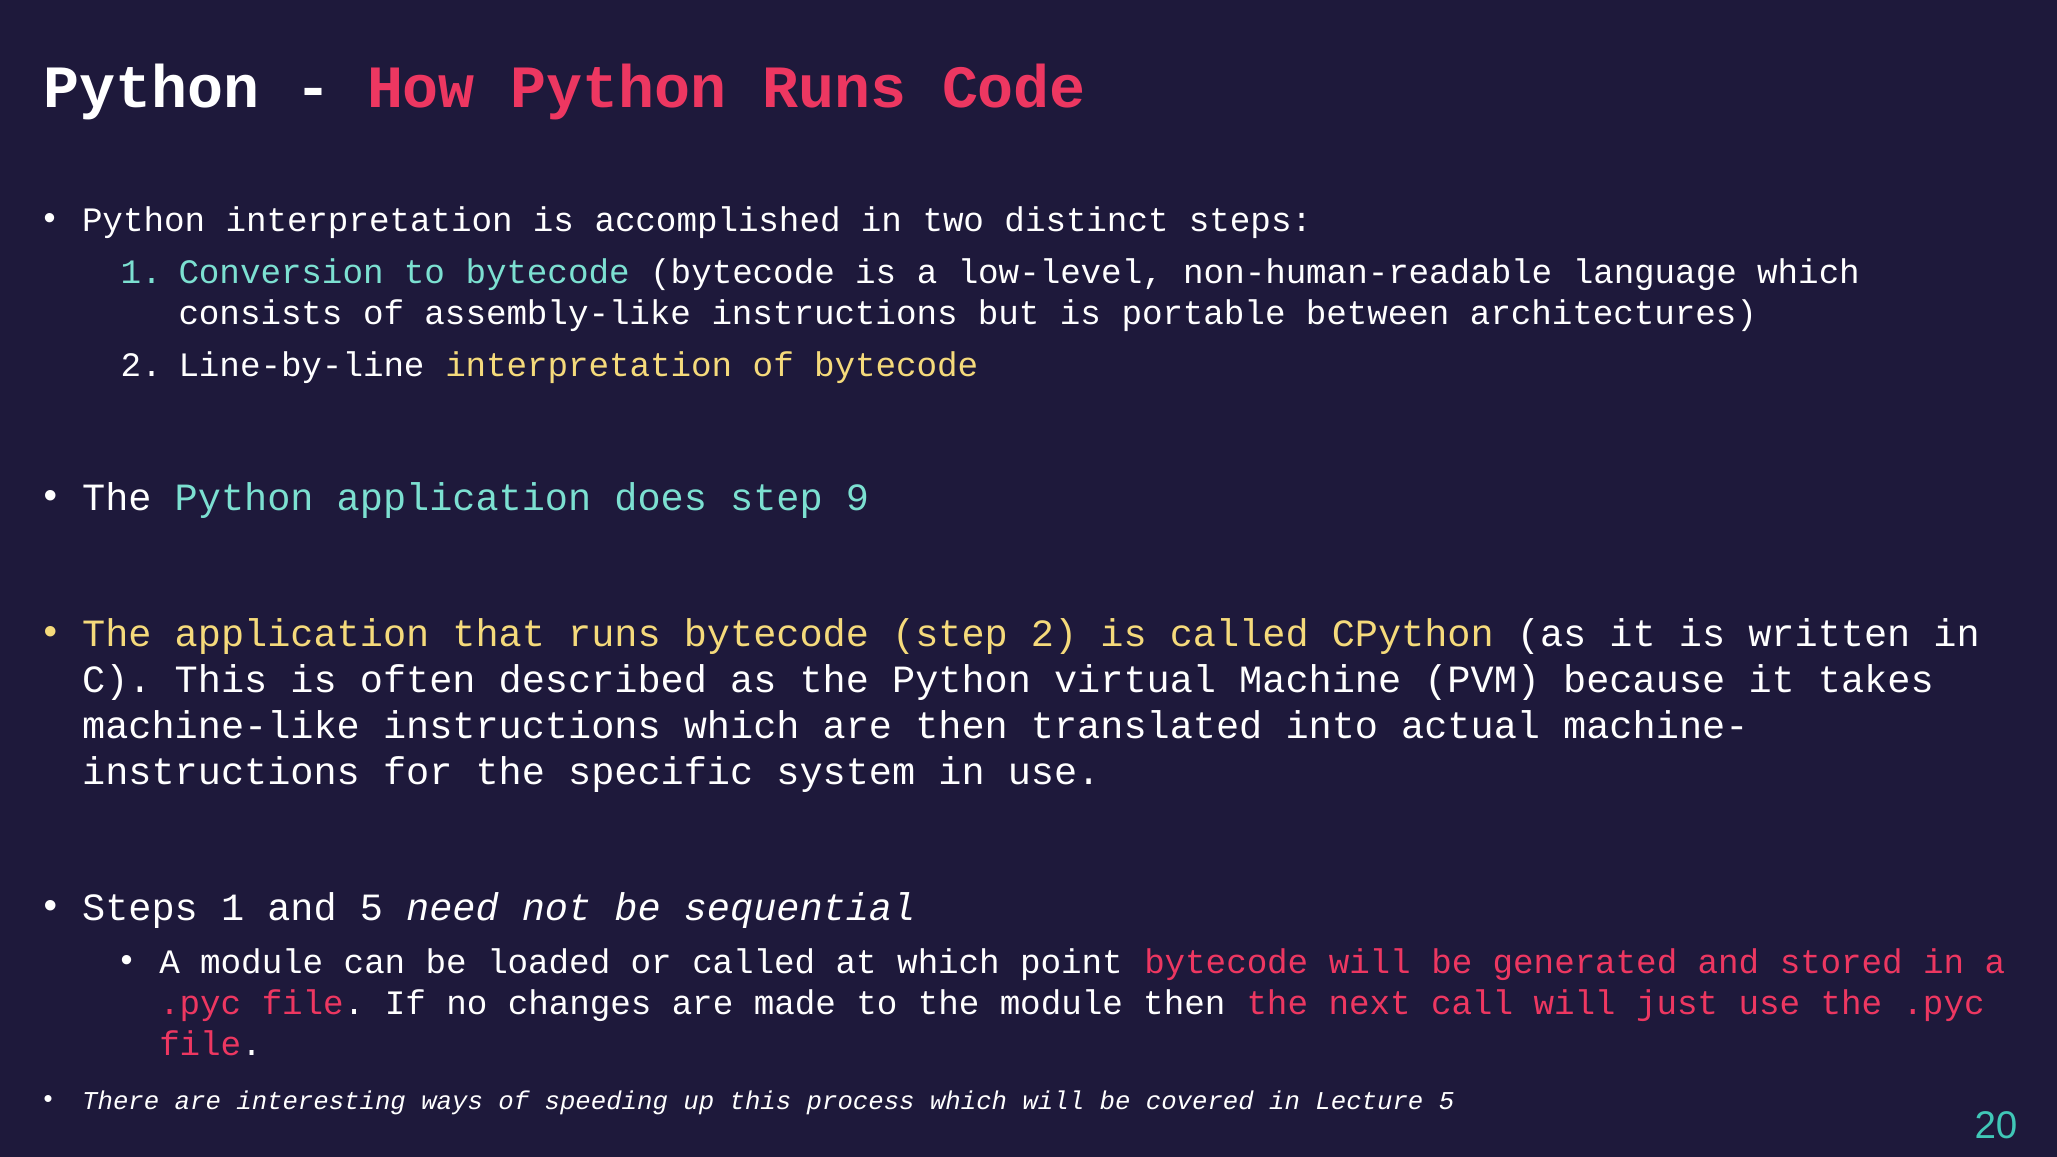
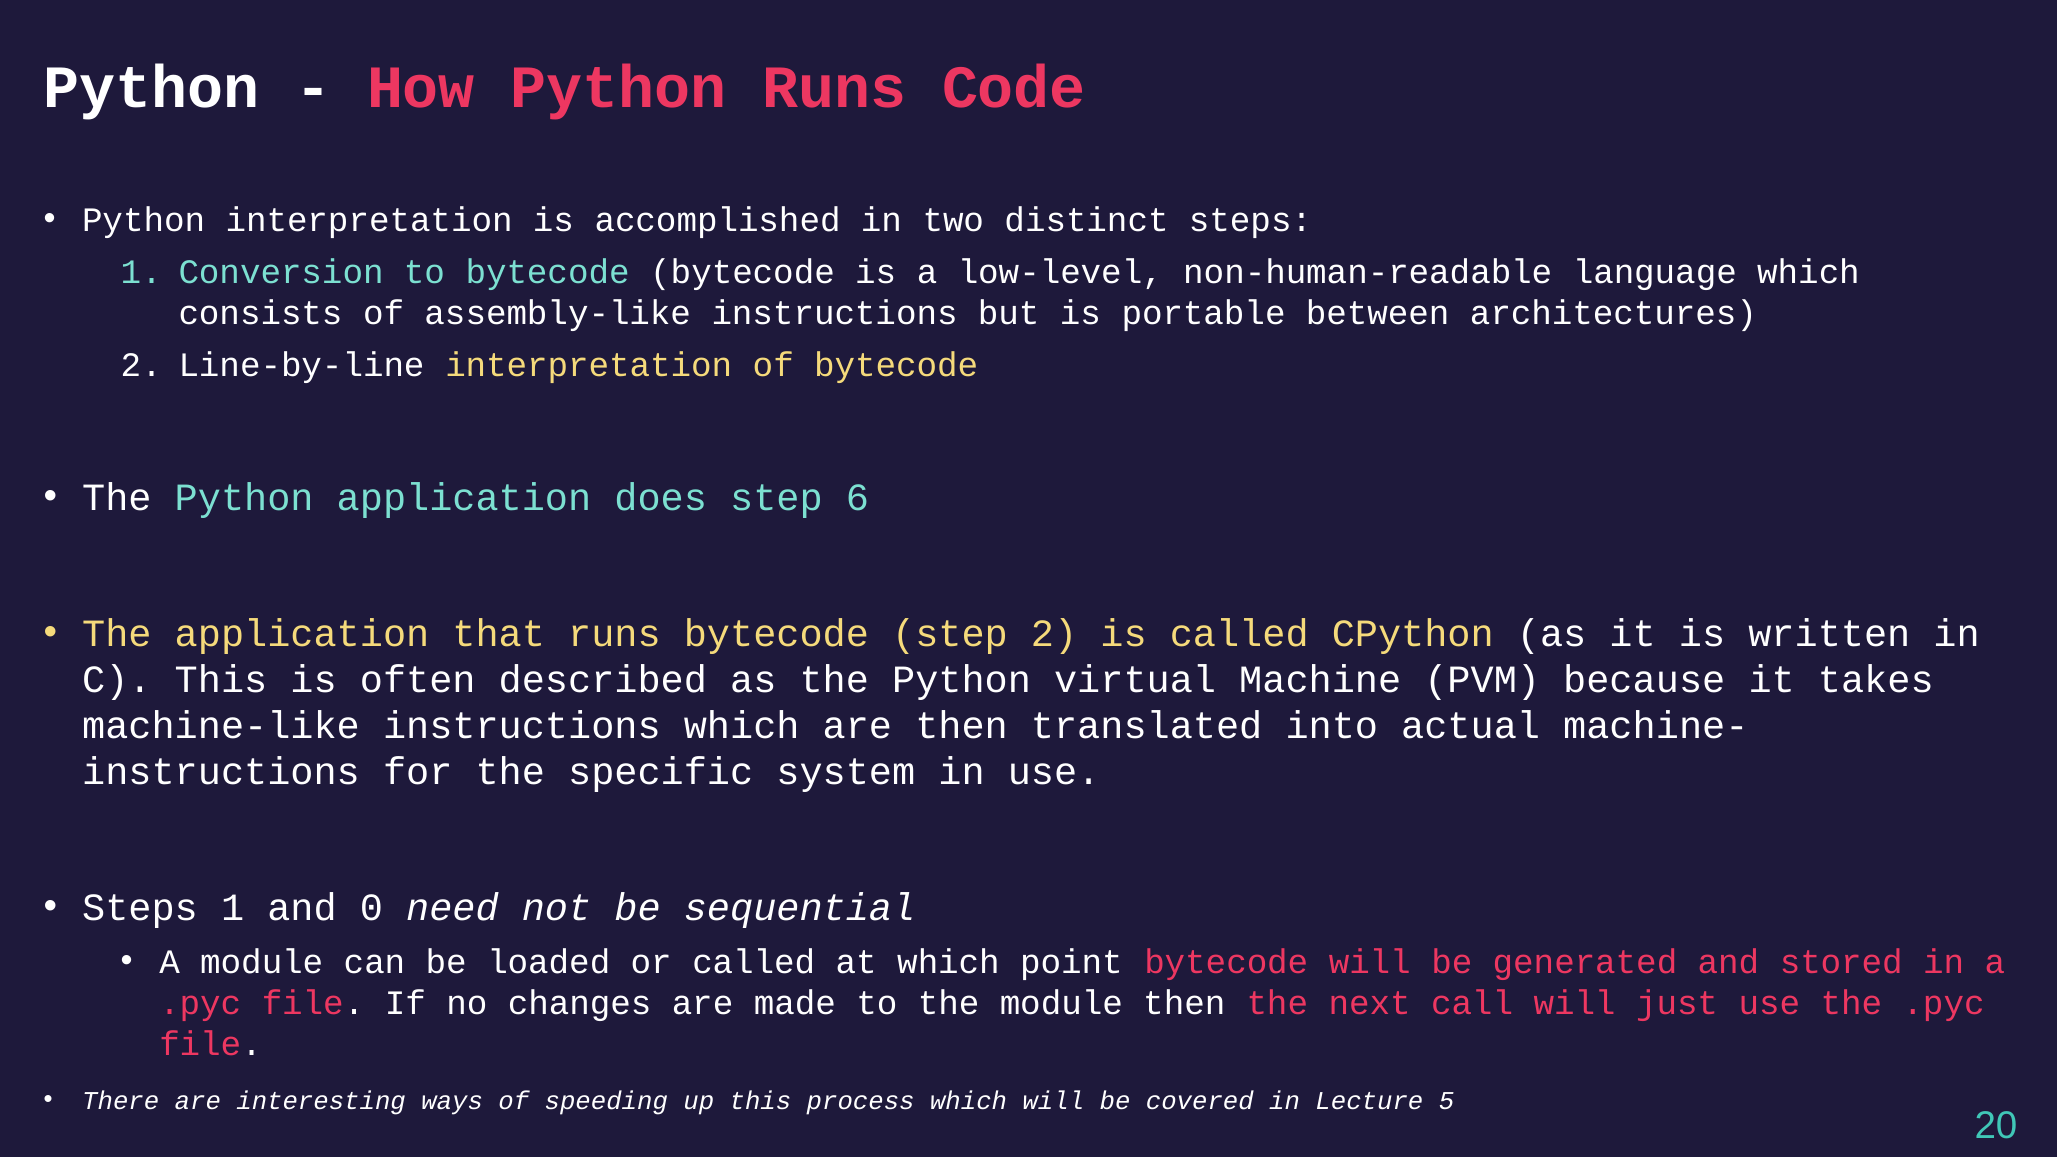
9: 9 -> 6
and 5: 5 -> 0
